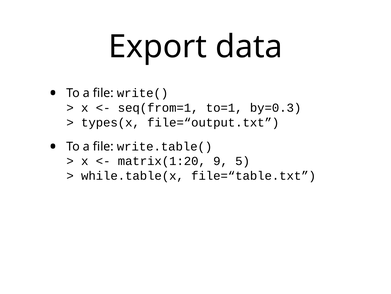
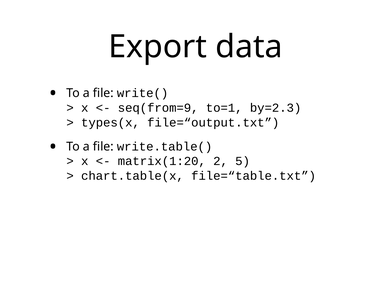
seq(from=1: seq(from=1 -> seq(from=9
by=0.3: by=0.3 -> by=2.3
9: 9 -> 2
while.table(x: while.table(x -> chart.table(x
